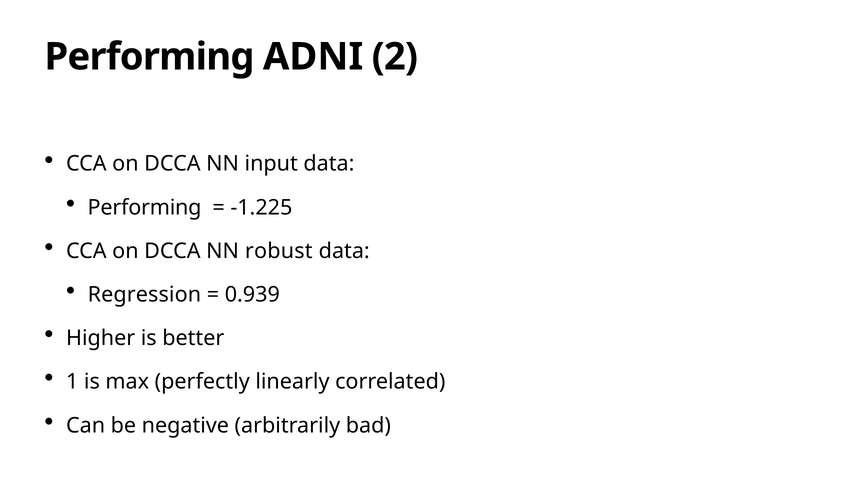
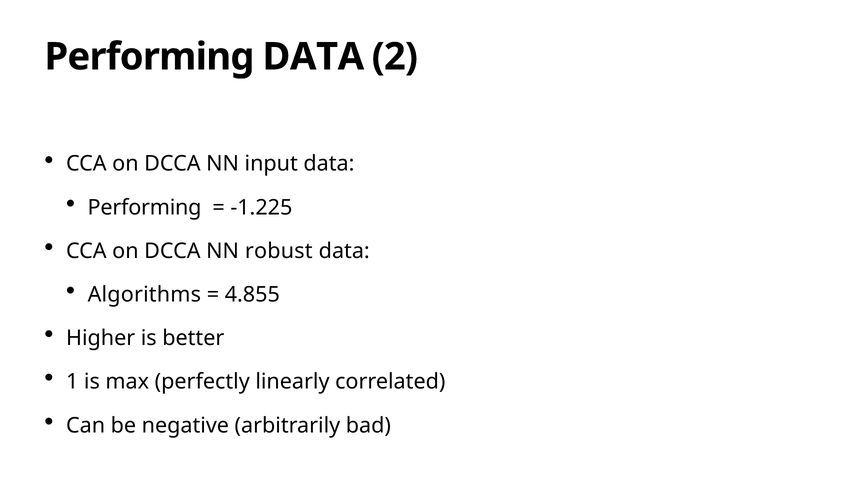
Performing ADNI: ADNI -> DATA
Regression: Regression -> Algorithms
0.939: 0.939 -> 4.855
